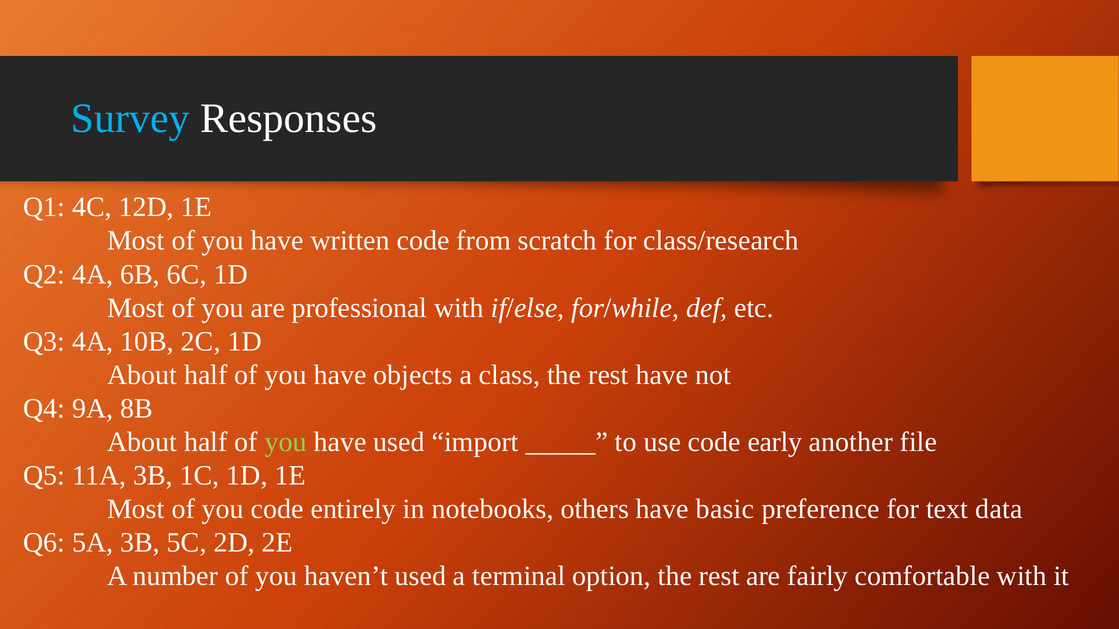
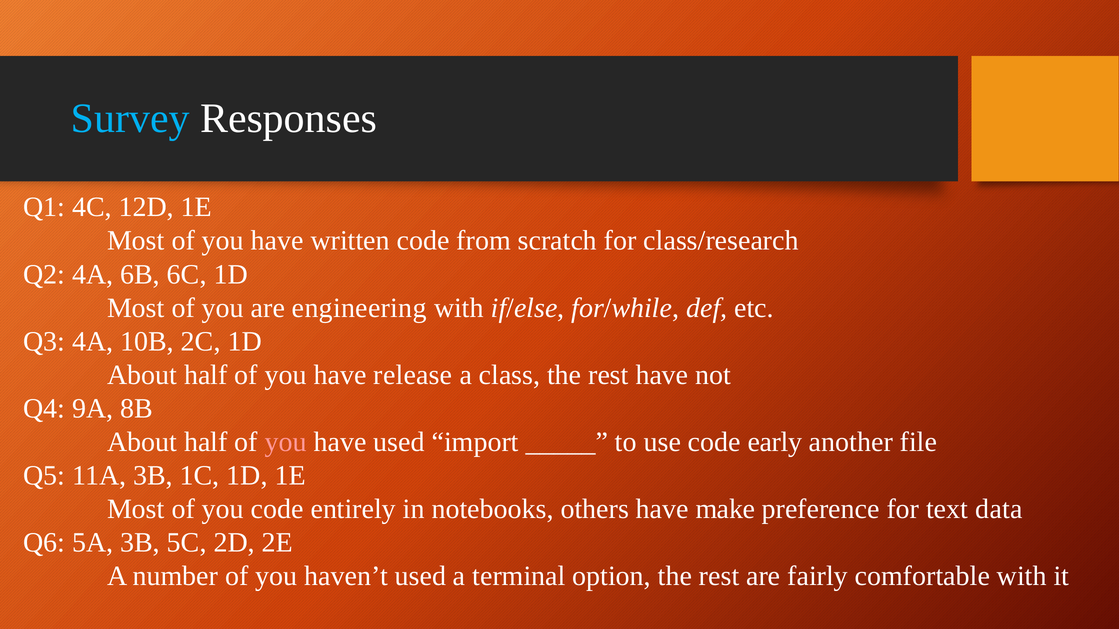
professional: professional -> engineering
objects: objects -> release
you at (286, 442) colour: light green -> pink
basic: basic -> make
